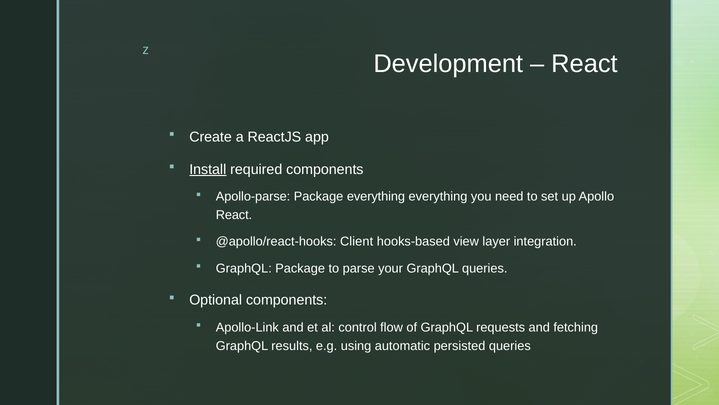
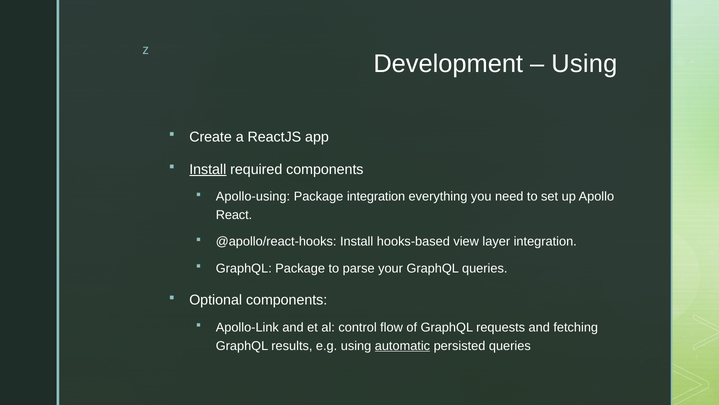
React at (584, 64): React -> Using
Apollo-parse: Apollo-parse -> Apollo-using
Package everything: everything -> integration
@apollo/react-hooks Client: Client -> Install
automatic underline: none -> present
